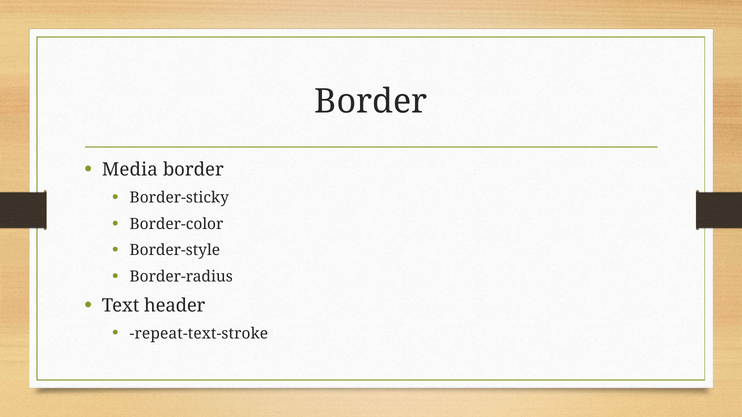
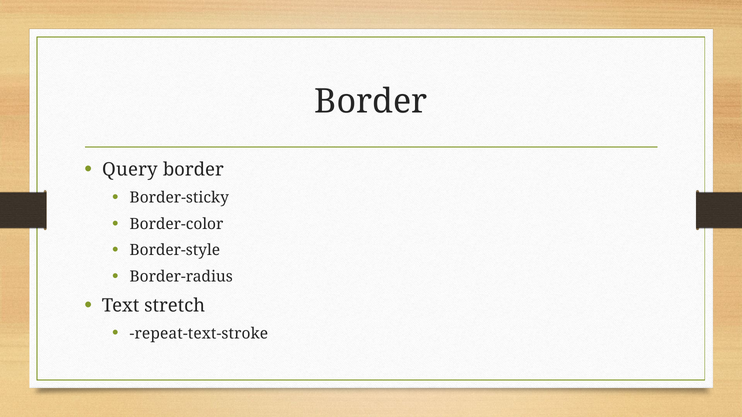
Media: Media -> Query
header: header -> stretch
